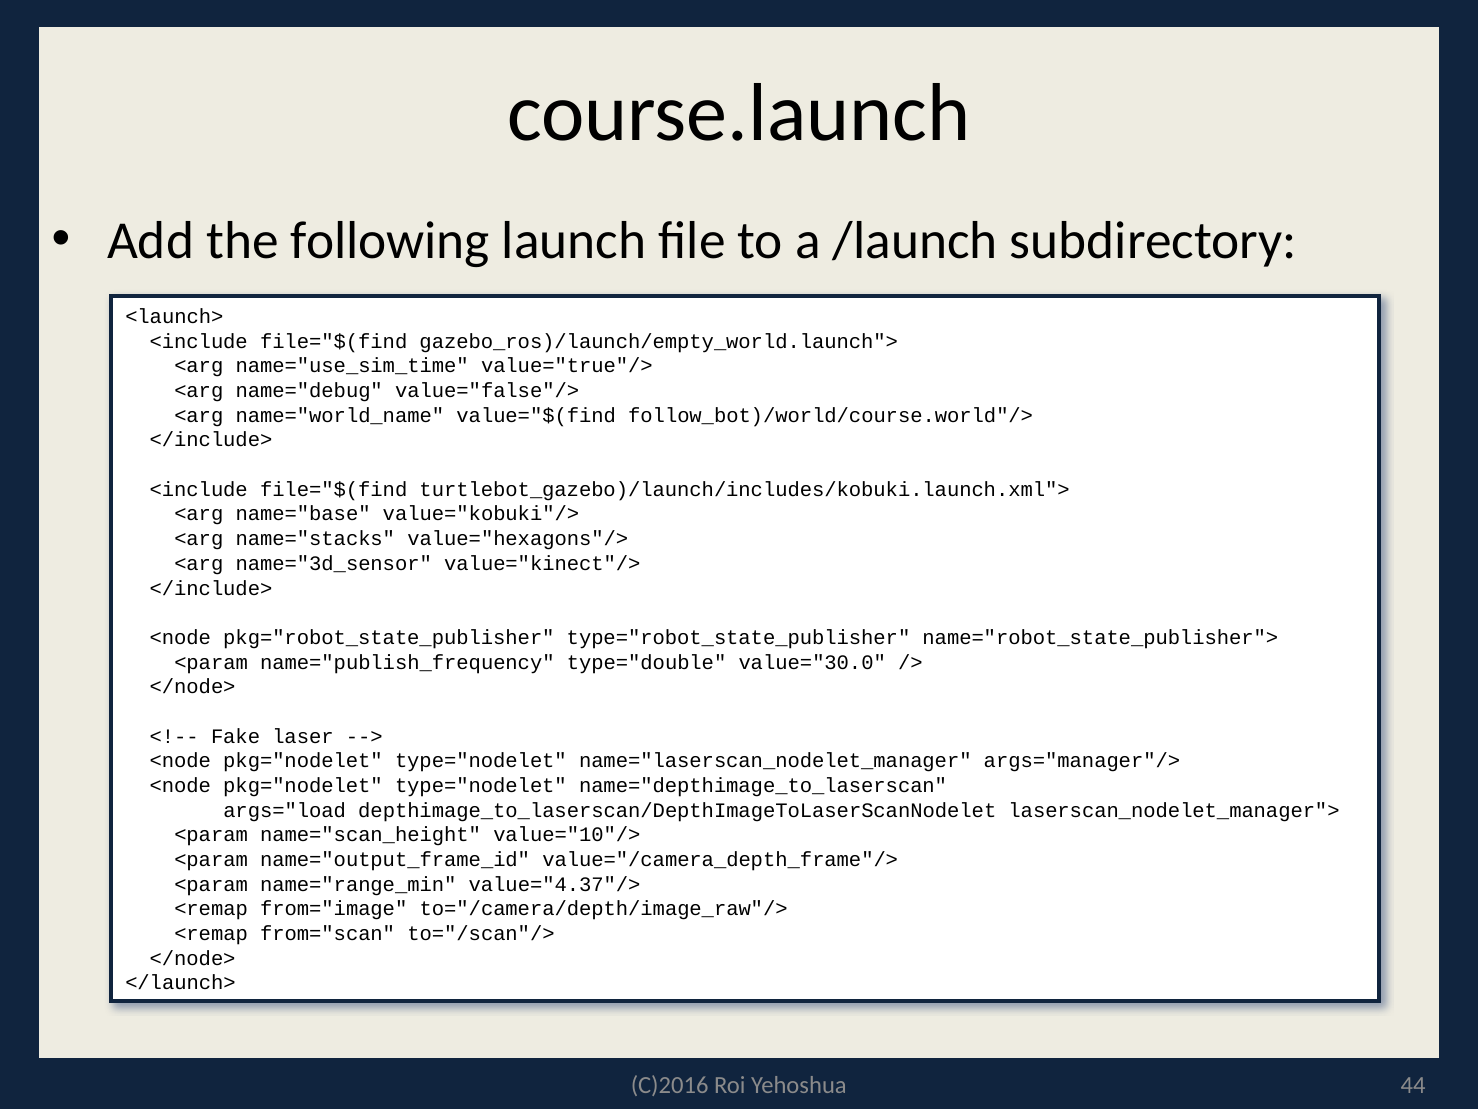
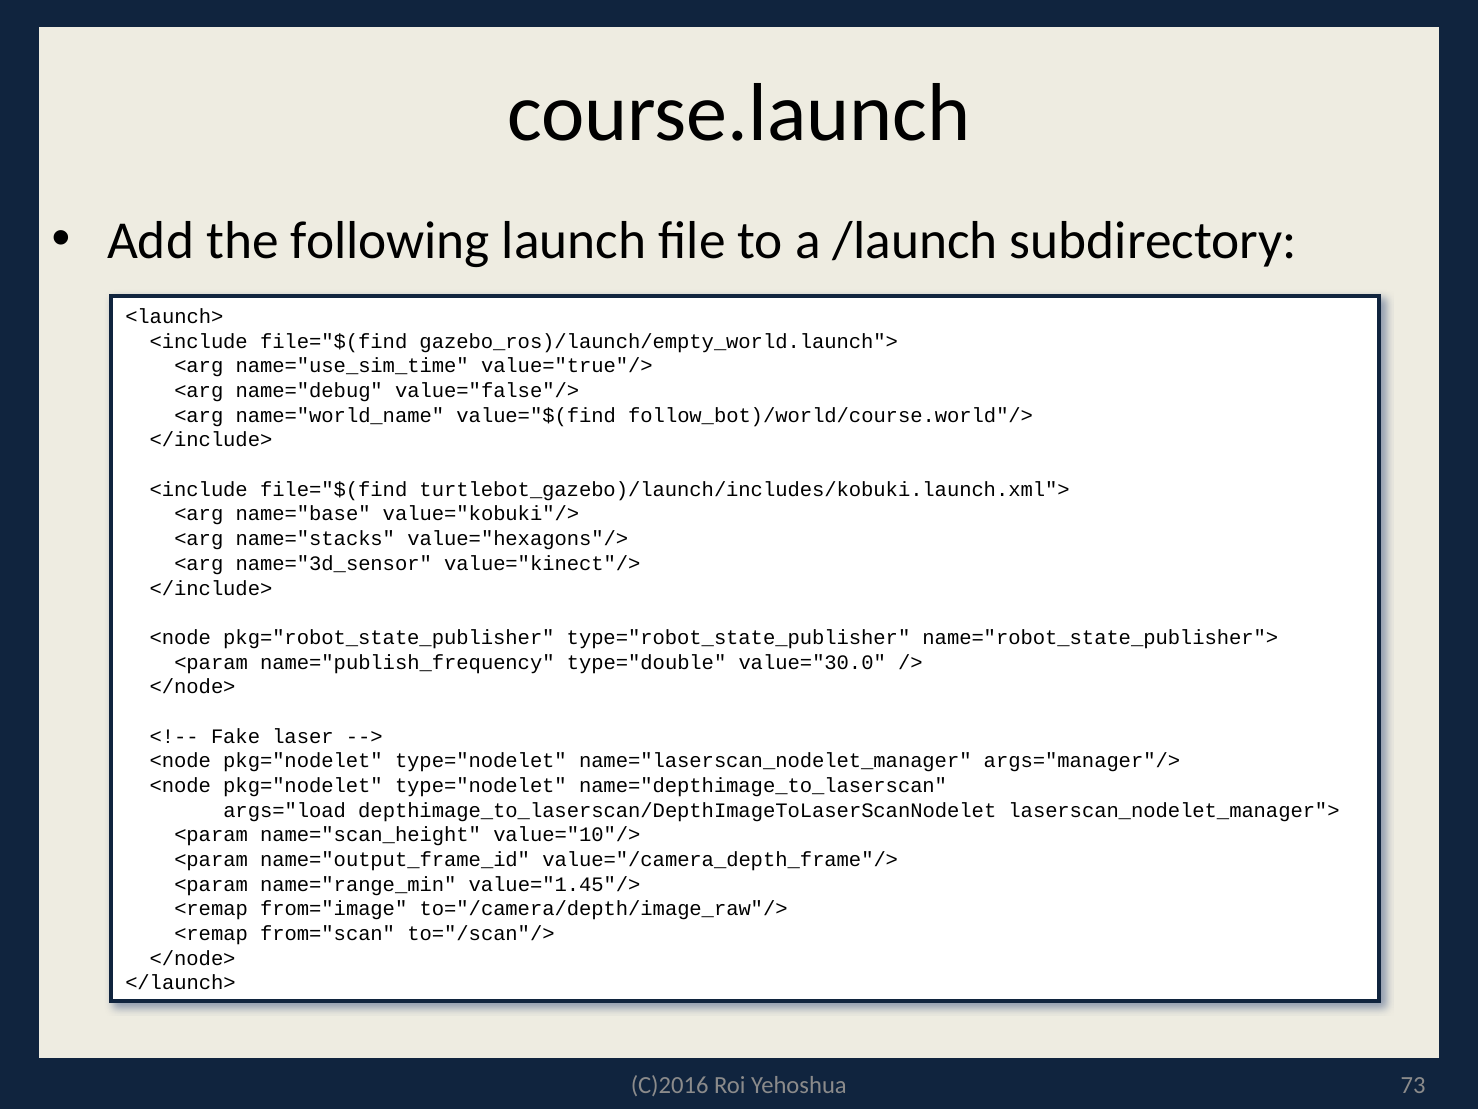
value="4.37"/>: value="4.37"/> -> value="1.45"/>
44: 44 -> 73
